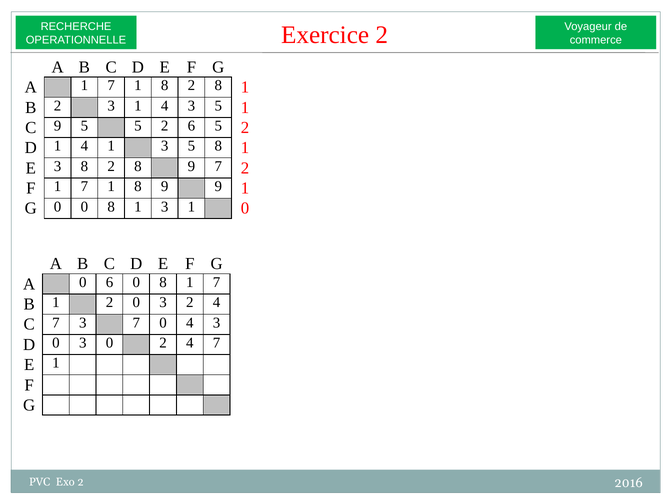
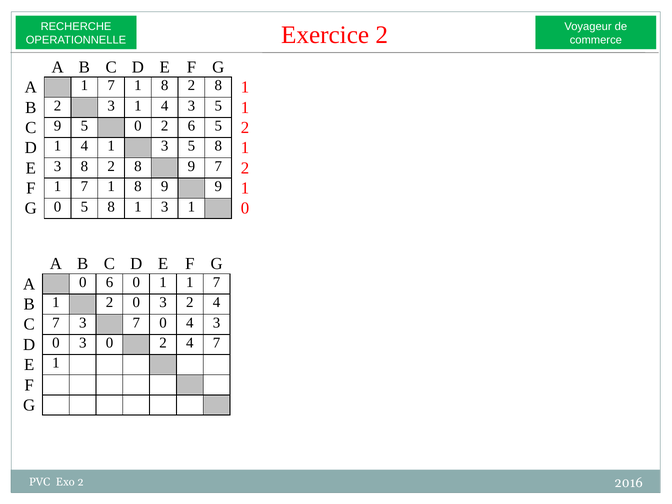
5 5: 5 -> 0
0 0: 0 -> 5
6 0 8: 8 -> 1
